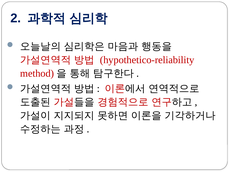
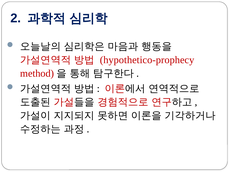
hypothetico-reliability: hypothetico-reliability -> hypothetico-prophecy
